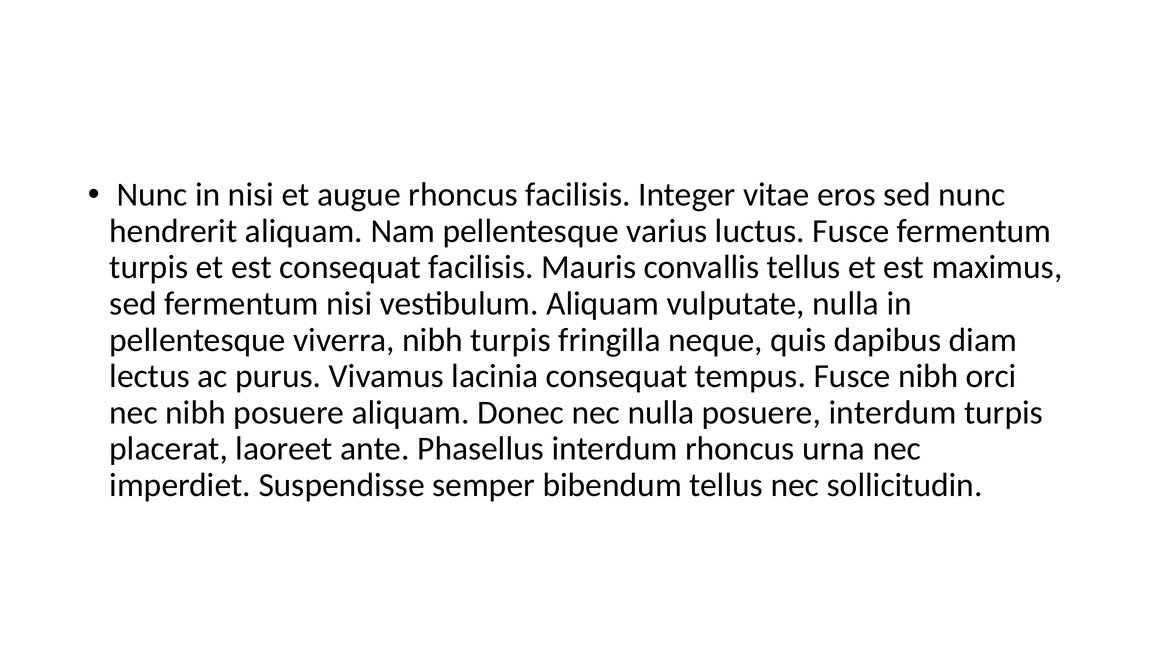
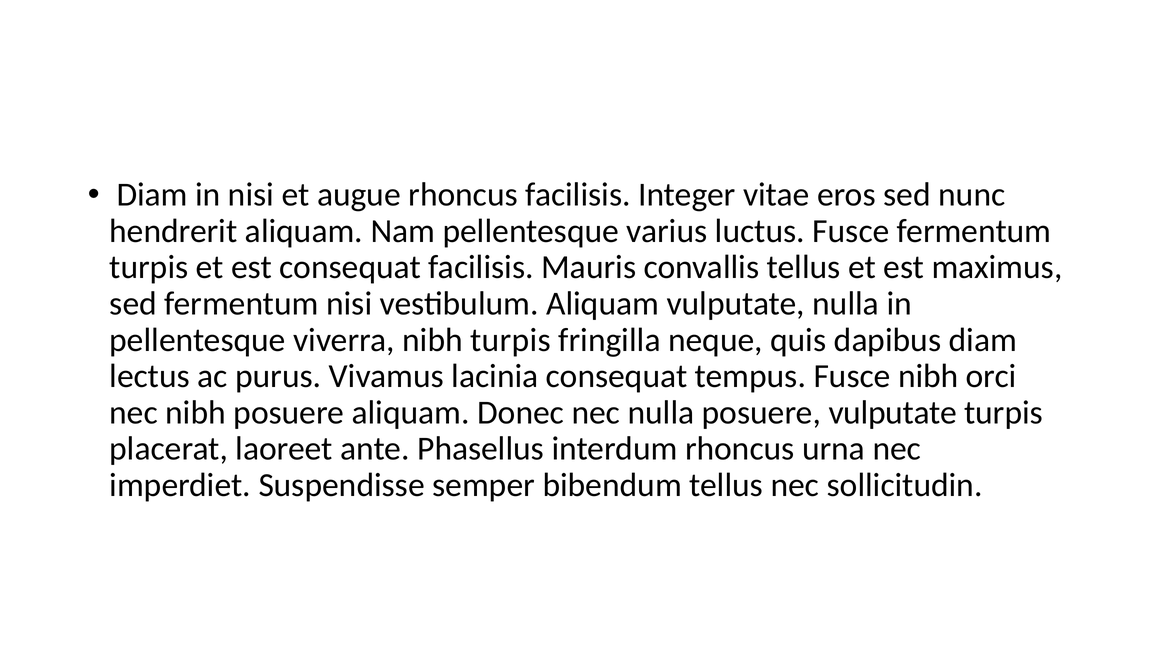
Nunc at (152, 195): Nunc -> Diam
posuere interdum: interdum -> vulputate
